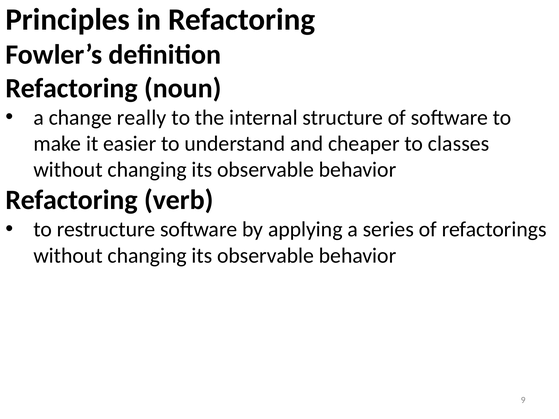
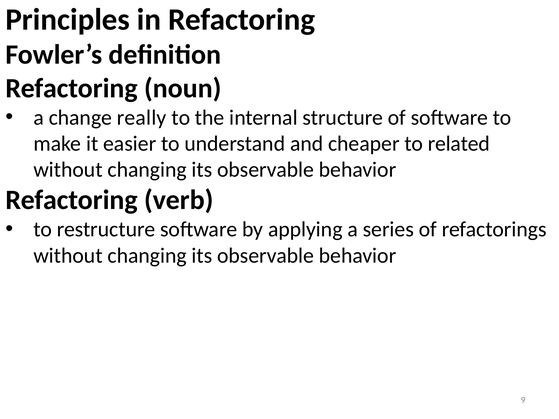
classes: classes -> related
